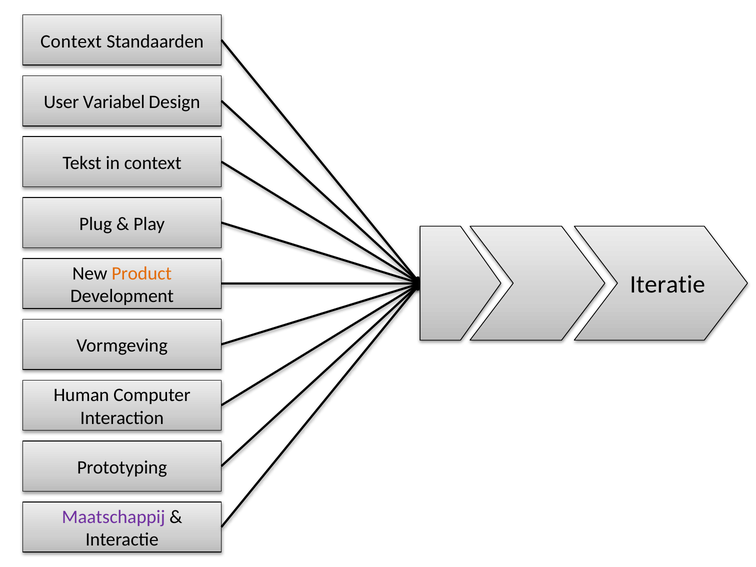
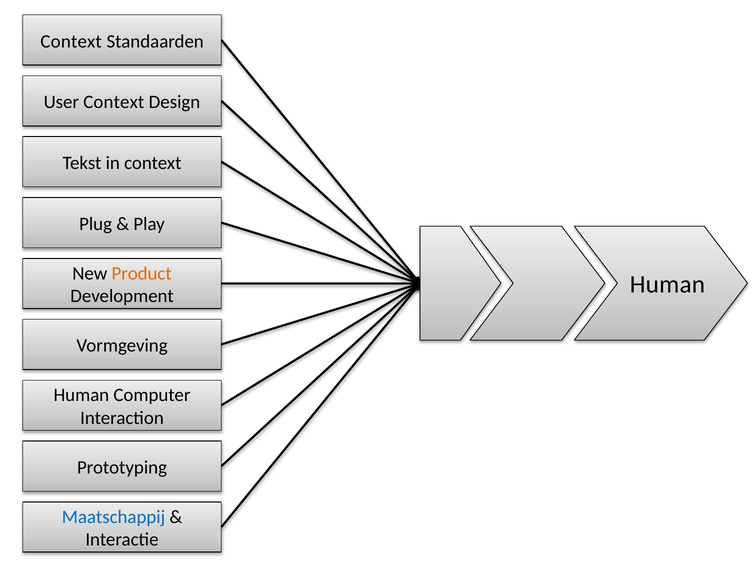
User Variabel: Variabel -> Context
Iteratie at (668, 284): Iteratie -> Human
Maatschappij colour: purple -> blue
